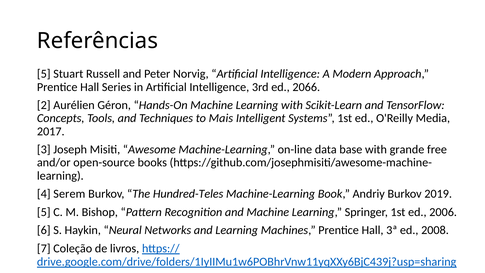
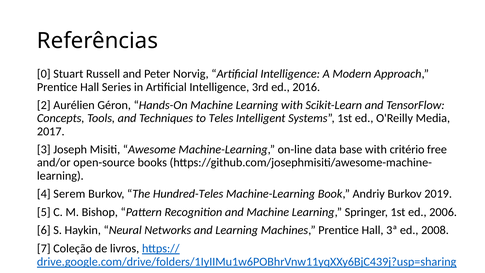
5 at (44, 74): 5 -> 0
2066: 2066 -> 2016
Mais: Mais -> Teles
grande: grande -> critério
